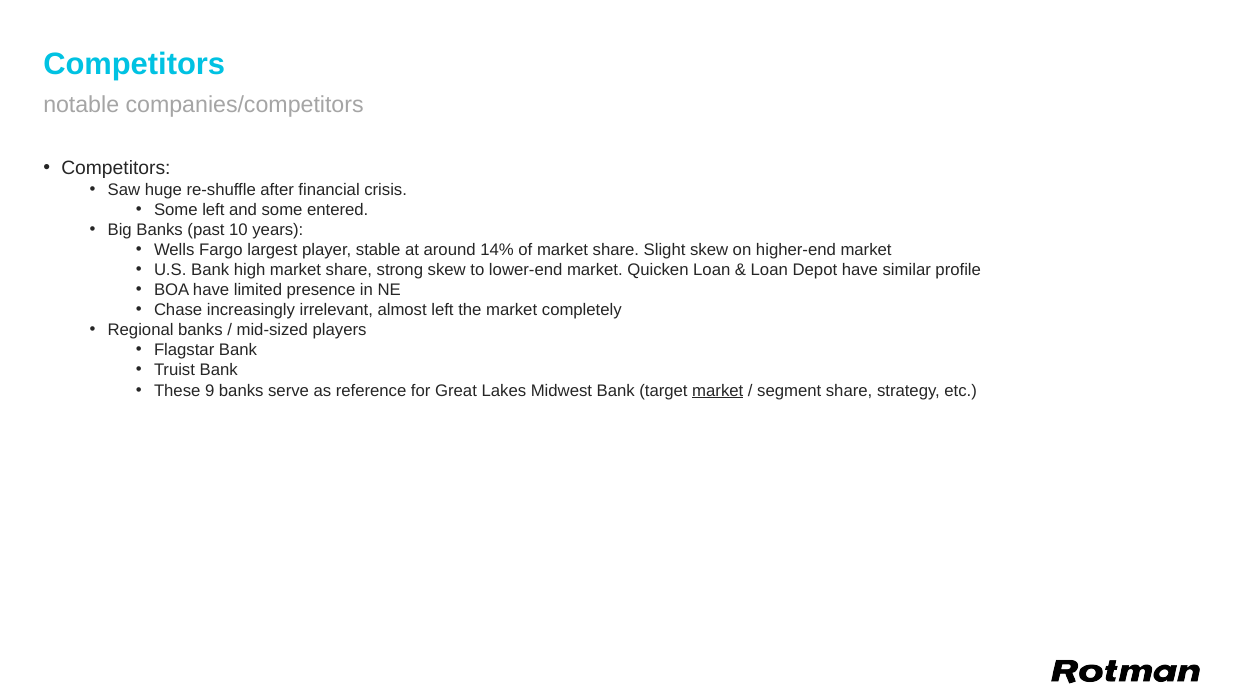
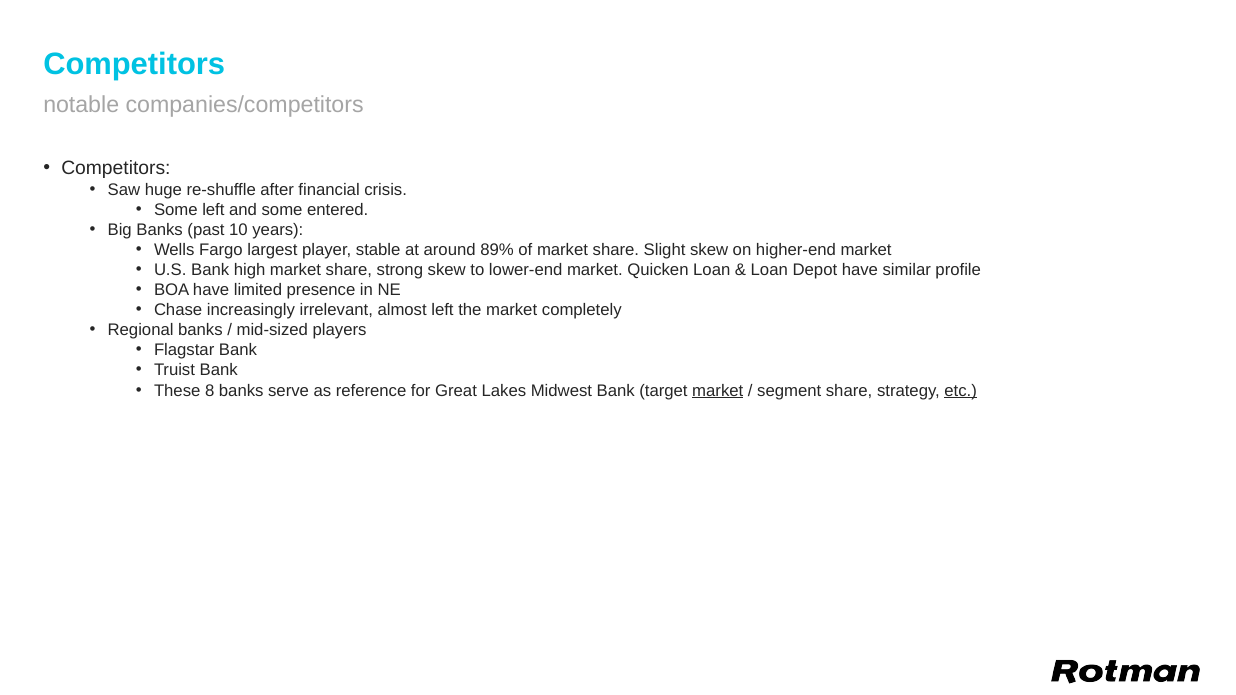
14%: 14% -> 89%
9: 9 -> 8
etc underline: none -> present
